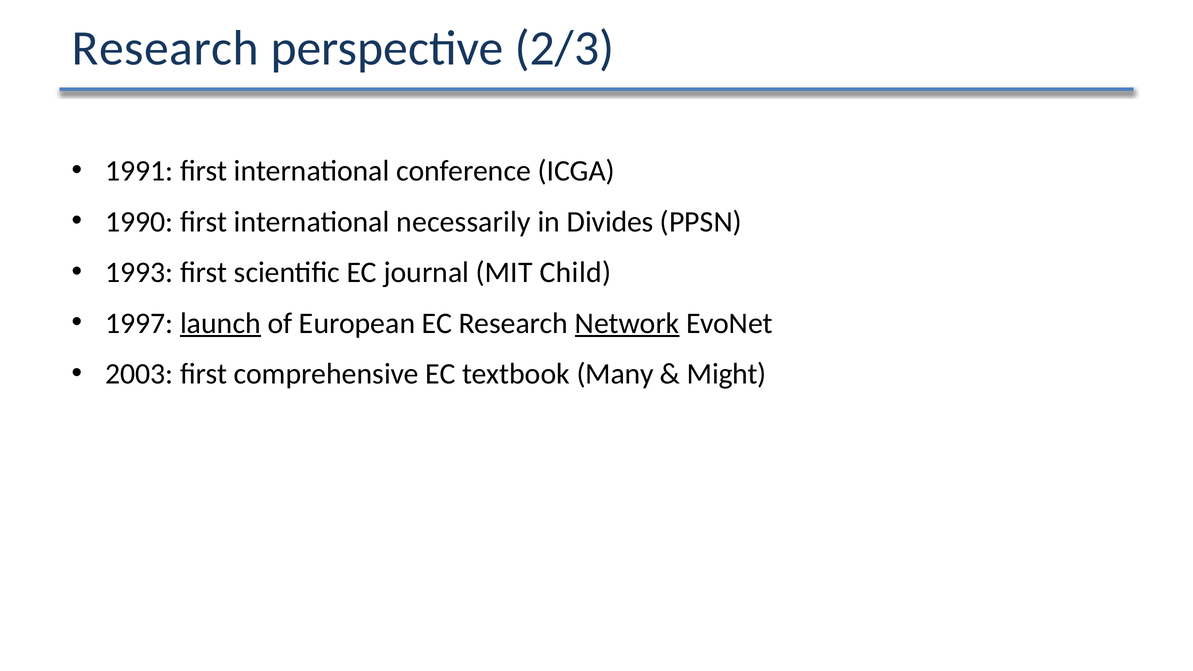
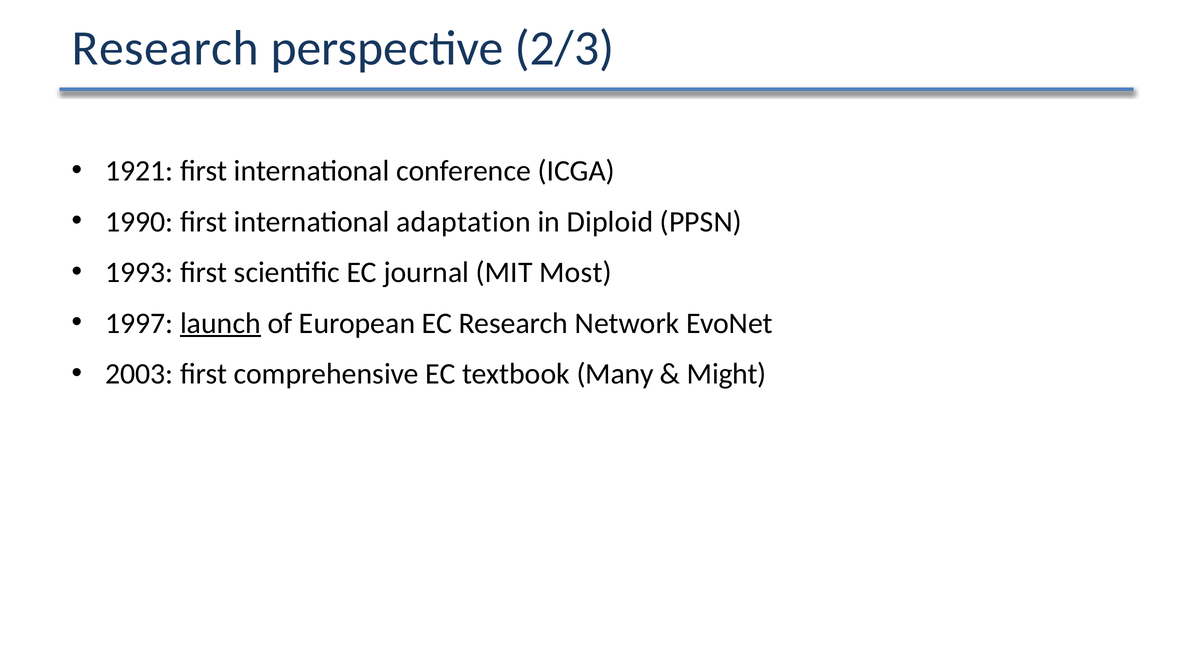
1991: 1991 -> 1921
necessarily: necessarily -> adaptation
Divides: Divides -> Diploid
Child: Child -> Most
Network underline: present -> none
